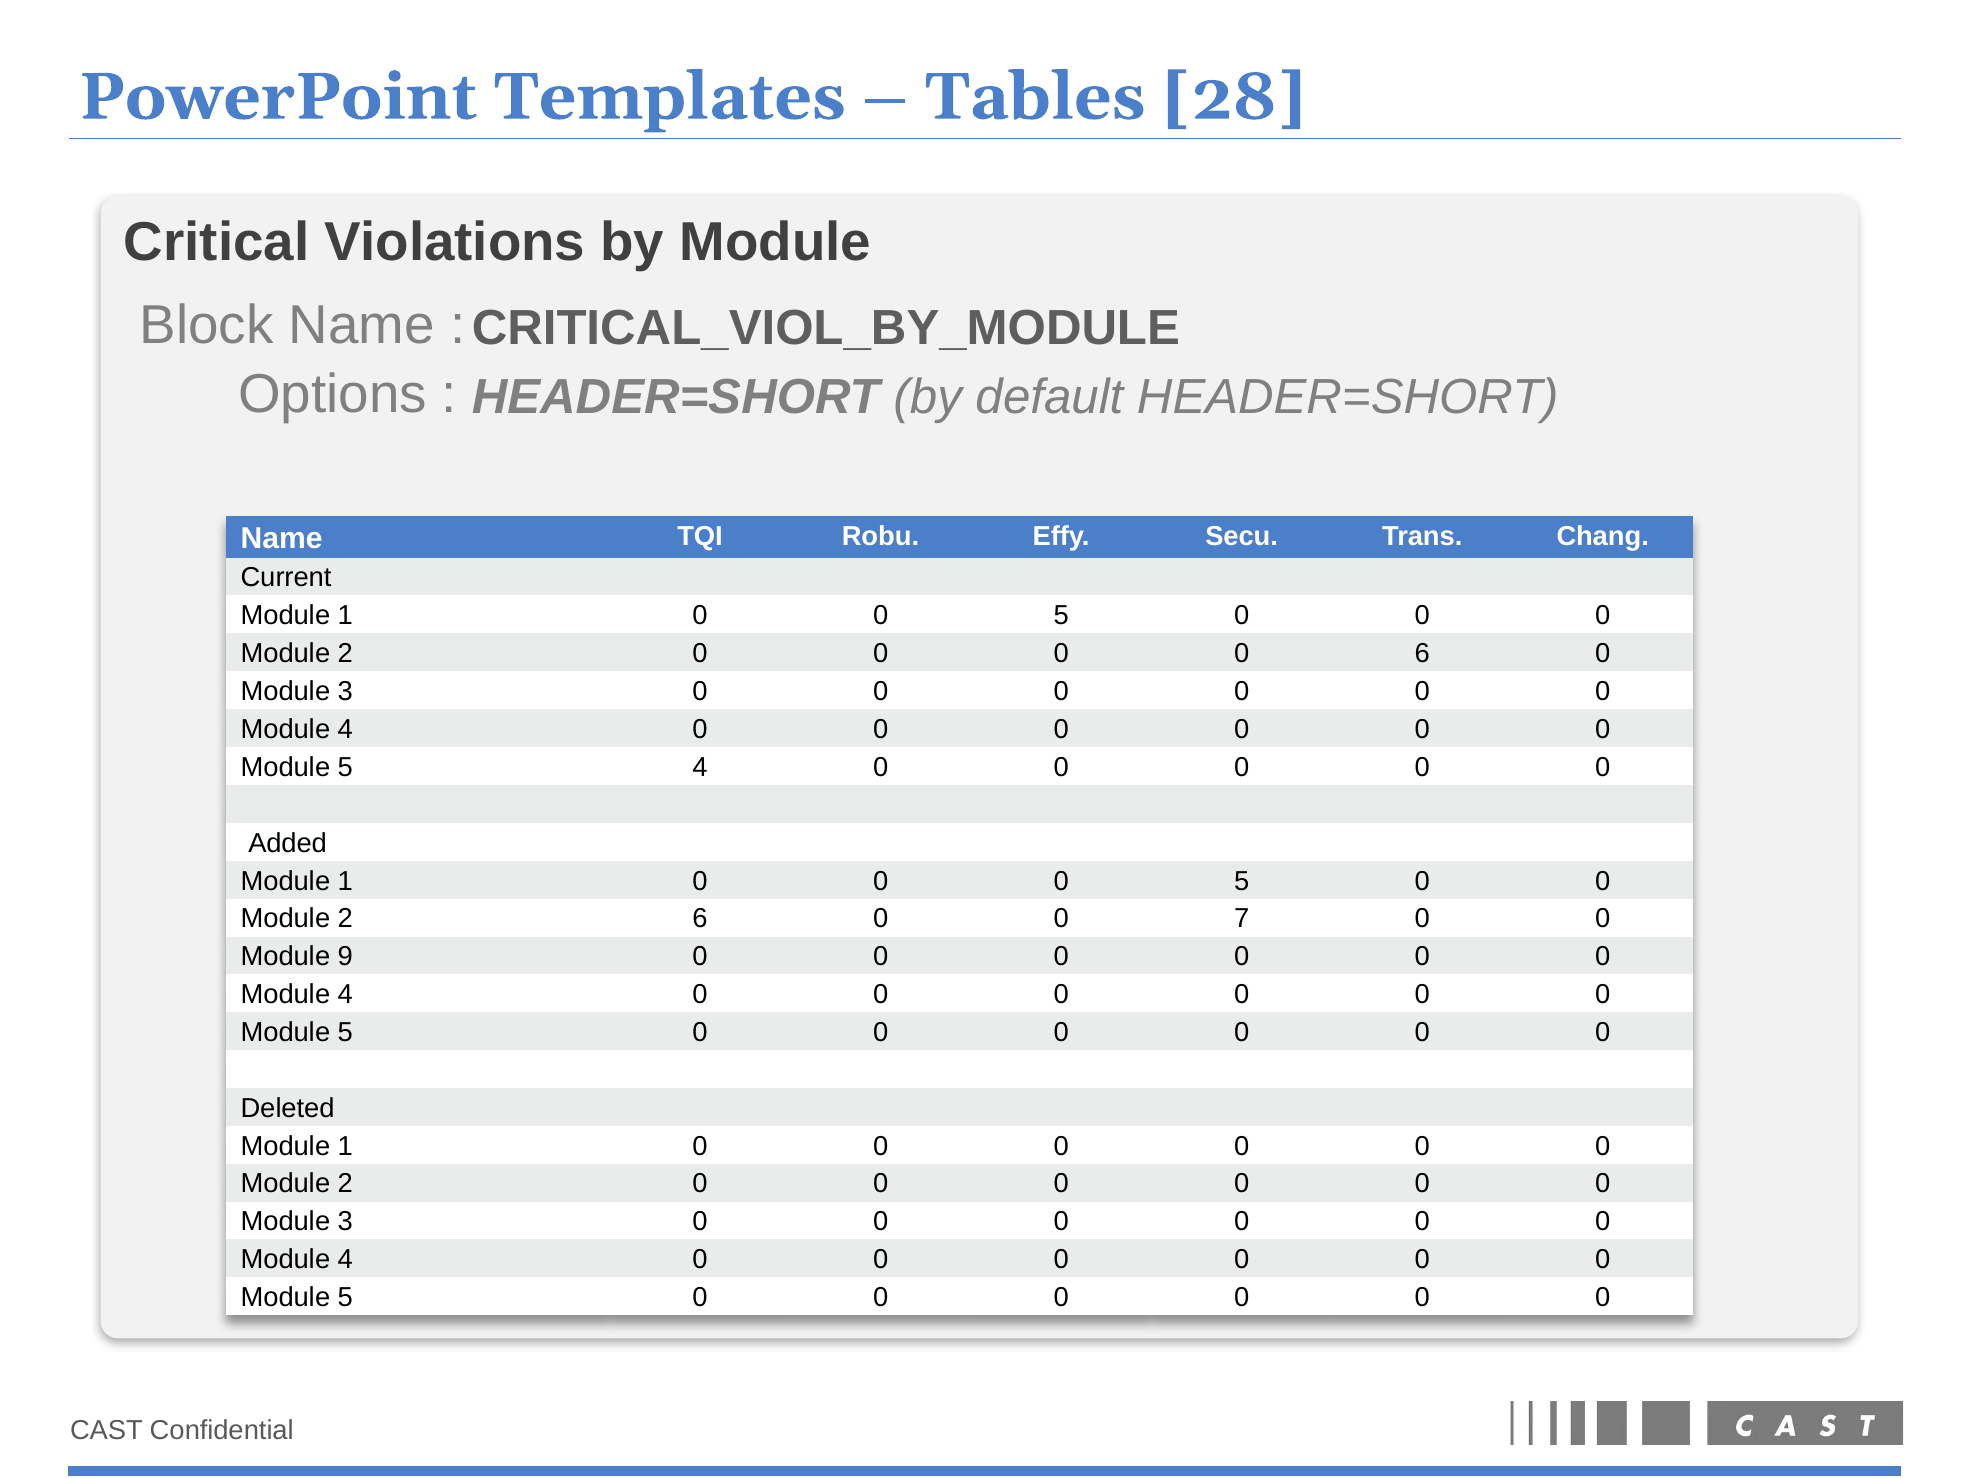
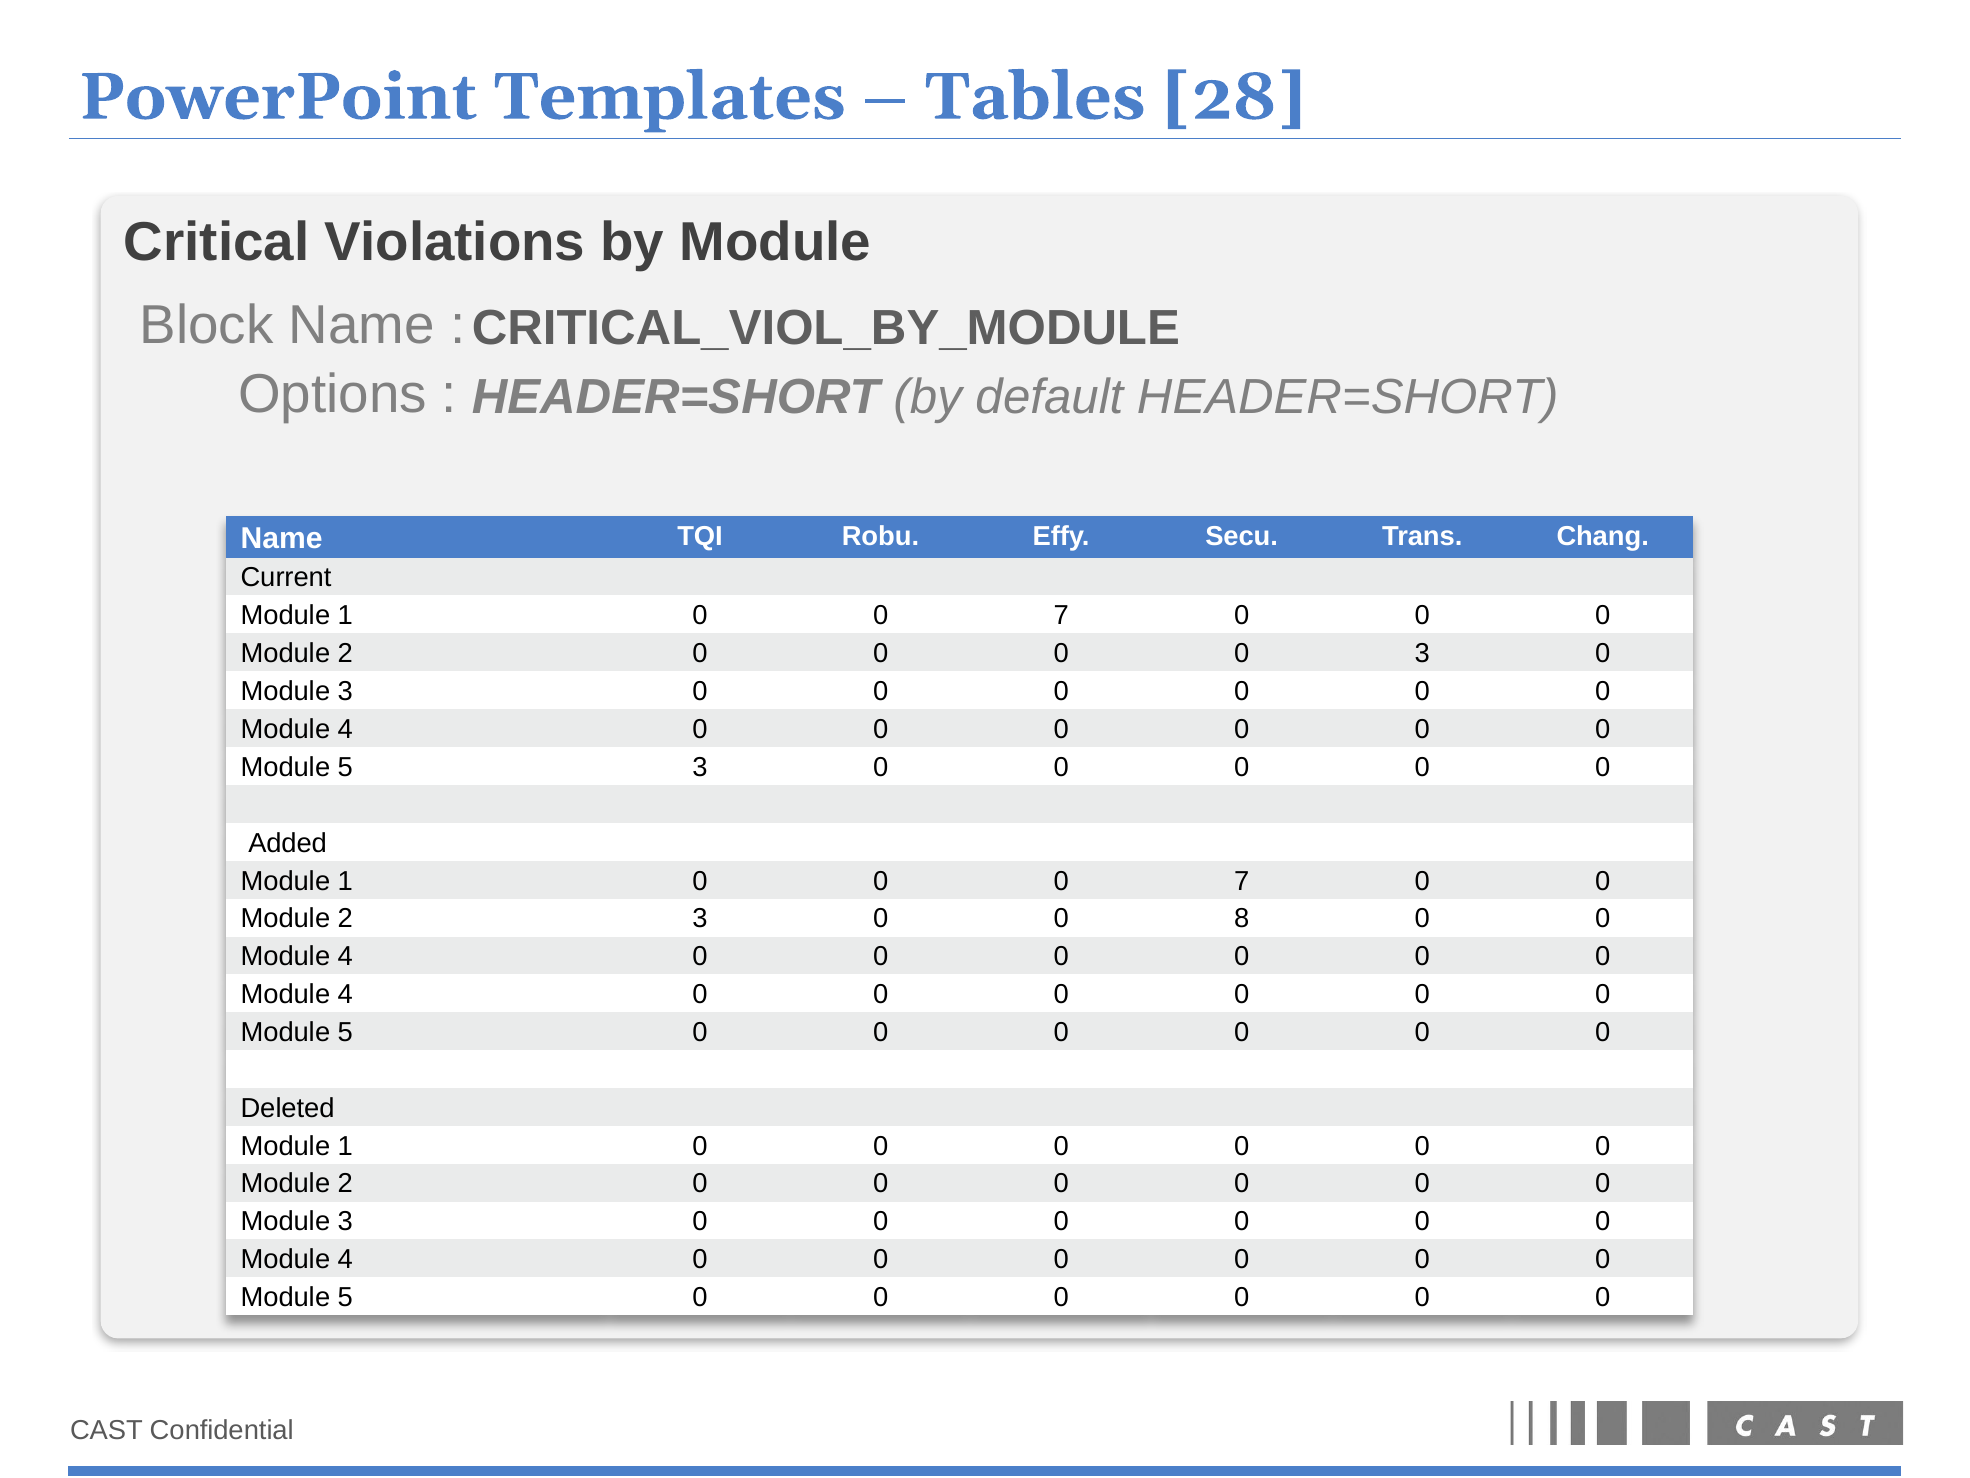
1 0 0 5: 5 -> 7
0 6: 6 -> 3
5 4: 4 -> 3
0 0 0 5: 5 -> 7
2 6: 6 -> 3
7: 7 -> 8
9 at (345, 956): 9 -> 4
